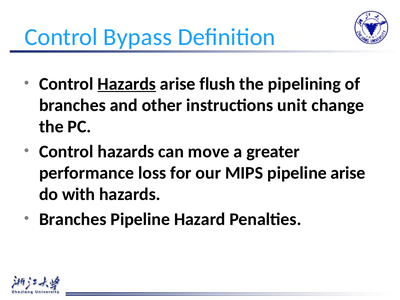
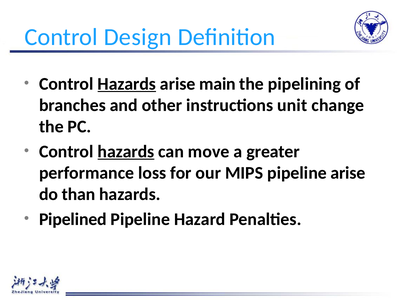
Bypass: Bypass -> Design
flush: flush -> main
hazards at (126, 152) underline: none -> present
with: with -> than
Branches at (73, 219): Branches -> Pipelined
